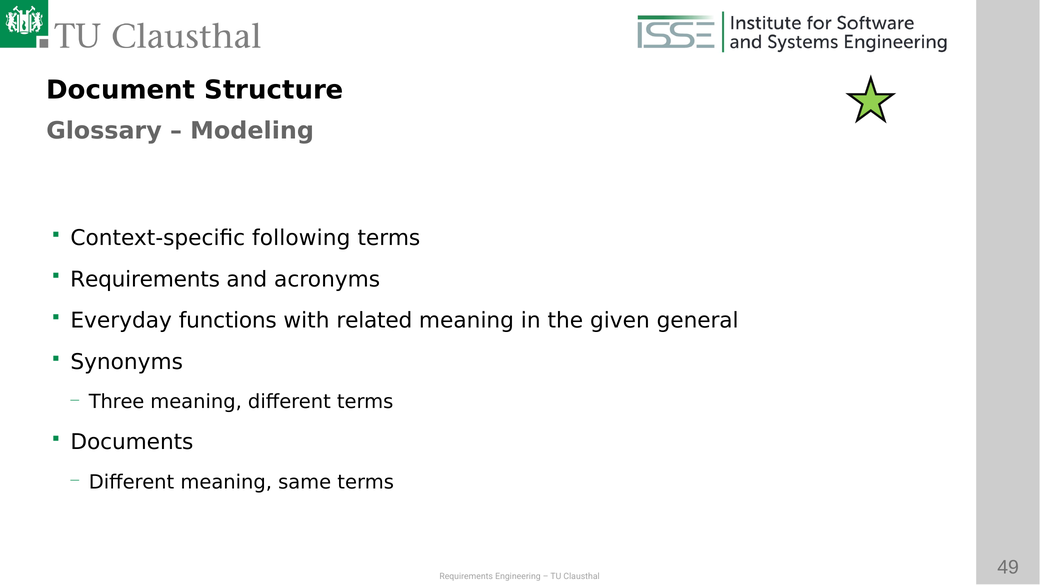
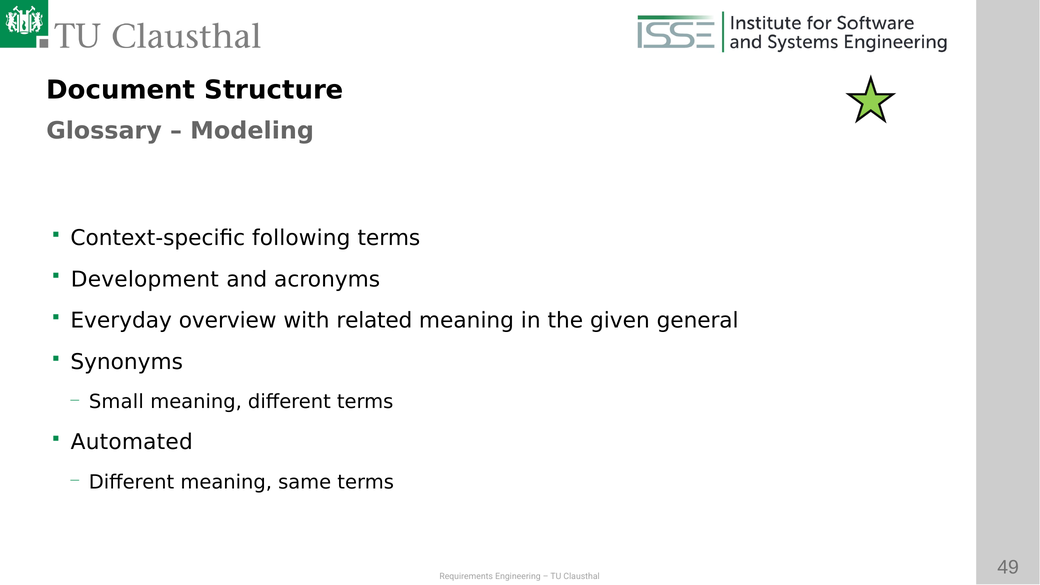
Requirements at (145, 279): Requirements -> Development
functions: functions -> overview
Three: Three -> Small
Documents: Documents -> Automated
